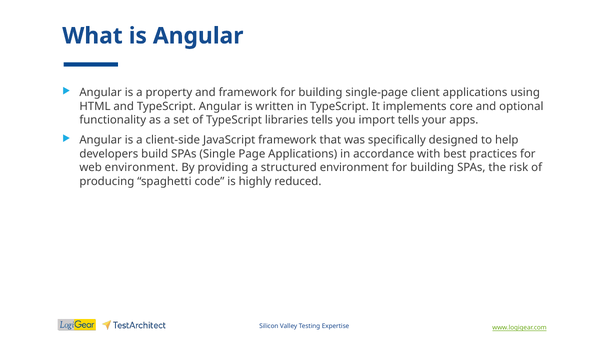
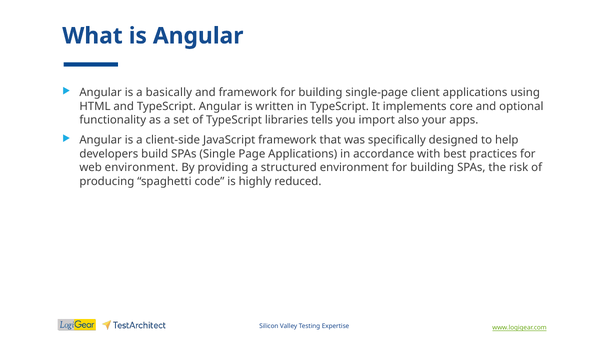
property: property -> basically
import tells: tells -> also
